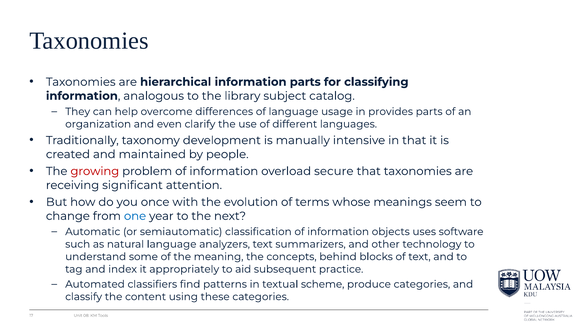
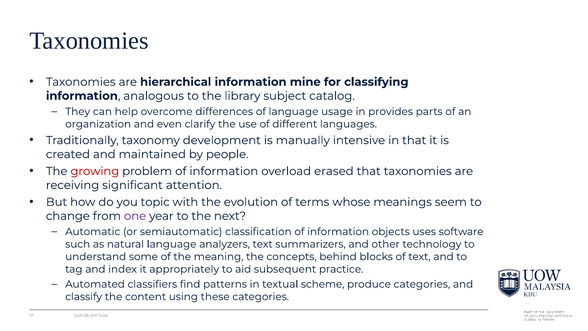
information parts: parts -> mine
secure: secure -> erased
once: once -> topic
one colour: blue -> purple
